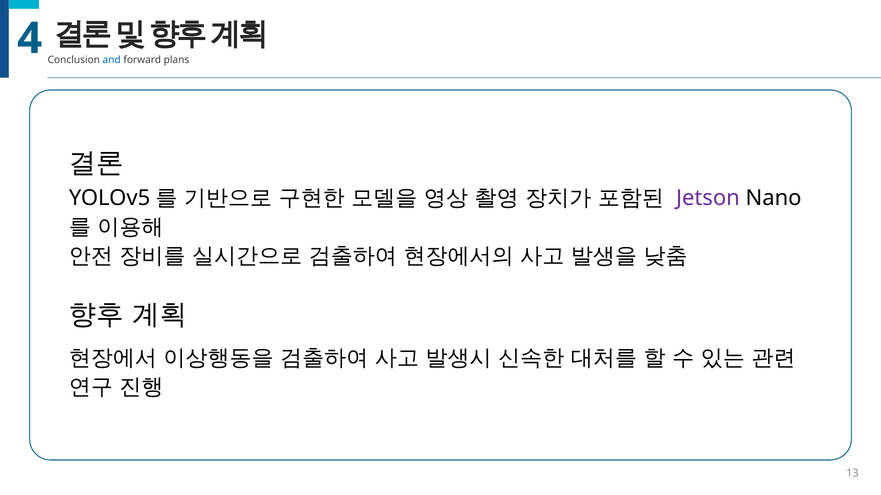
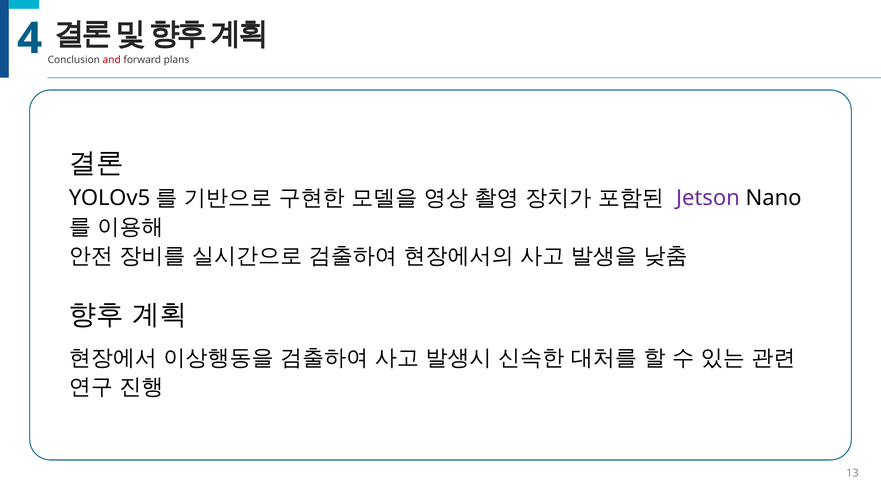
and colour: blue -> red
